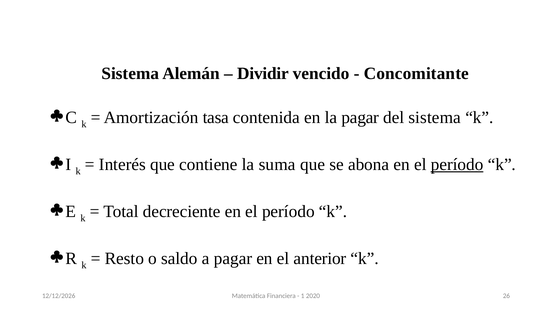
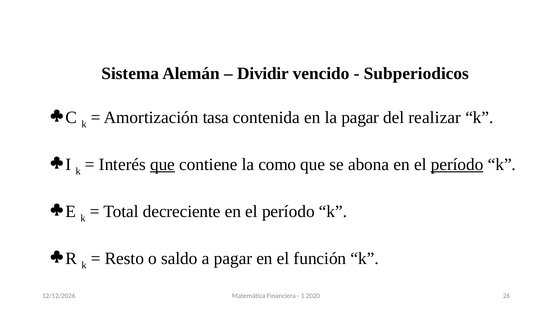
Concomitante: Concomitante -> Subperiodicos
del sistema: sistema -> realizar
que at (163, 165) underline: none -> present
suma: suma -> como
anterior: anterior -> función
